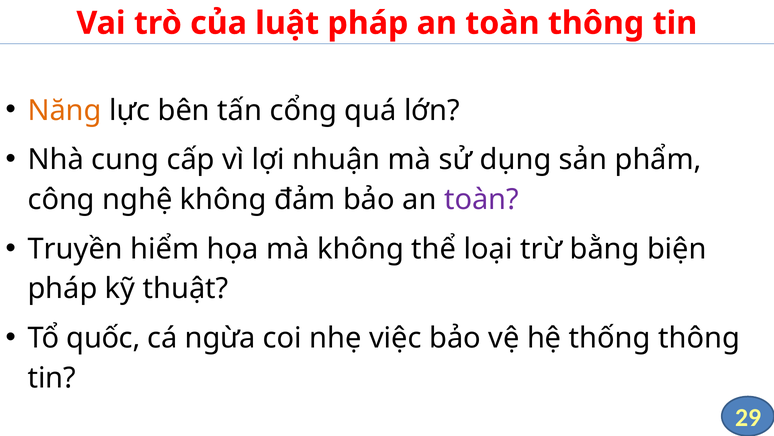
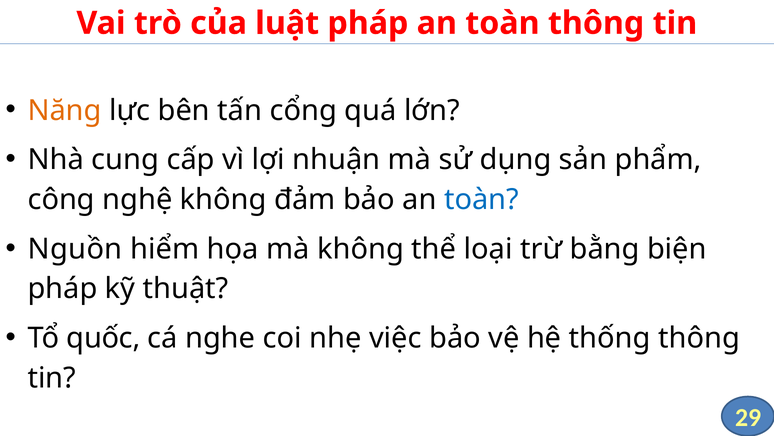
toàn at (481, 199) colour: purple -> blue
Truyền: Truyền -> Nguồn
ngừa: ngừa -> nghe
